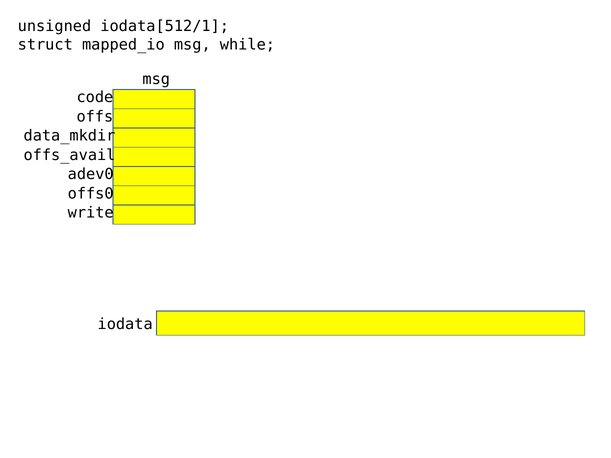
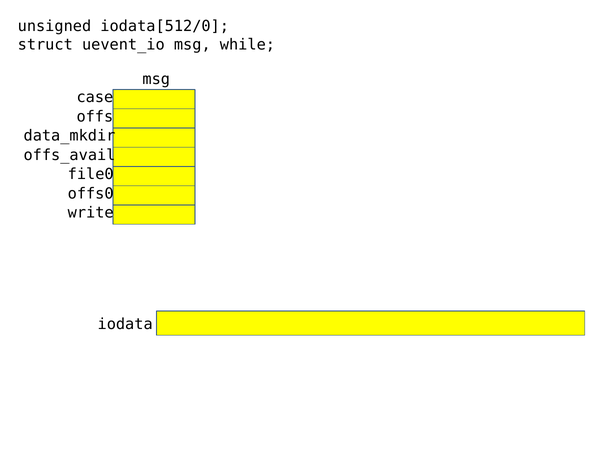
iodata[512/1: iodata[512/1 -> iodata[512/0
mapped_io: mapped_io -> uevent_io
code: code -> case
adev0: adev0 -> file0
